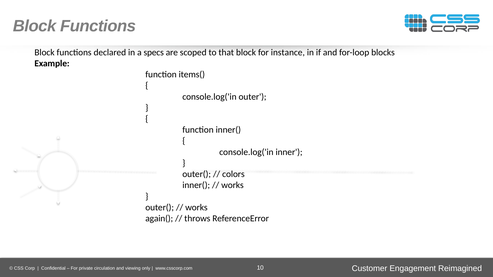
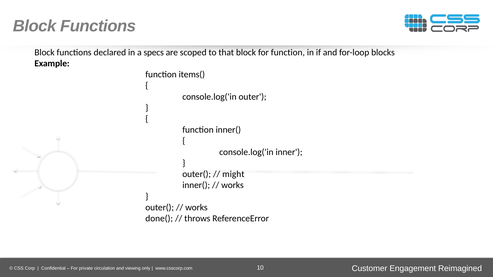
for instance: instance -> function
colors: colors -> might
again(: again( -> done(
